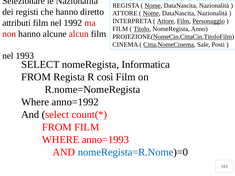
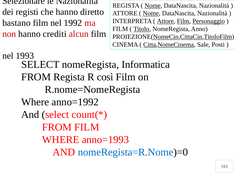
attributi: attributi -> bastano
alcune: alcune -> crediti
